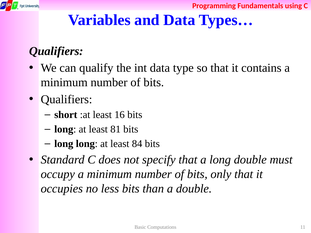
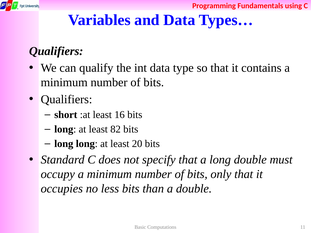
81: 81 -> 82
84: 84 -> 20
